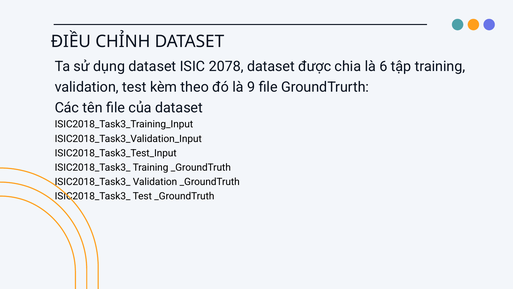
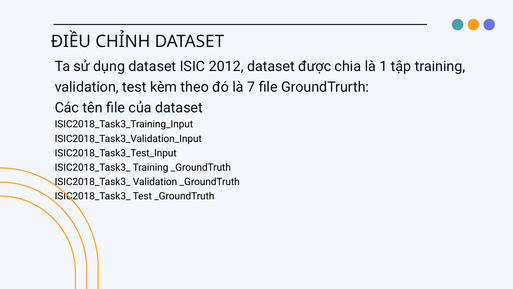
2078: 2078 -> 2012
6: 6 -> 1
9: 9 -> 7
